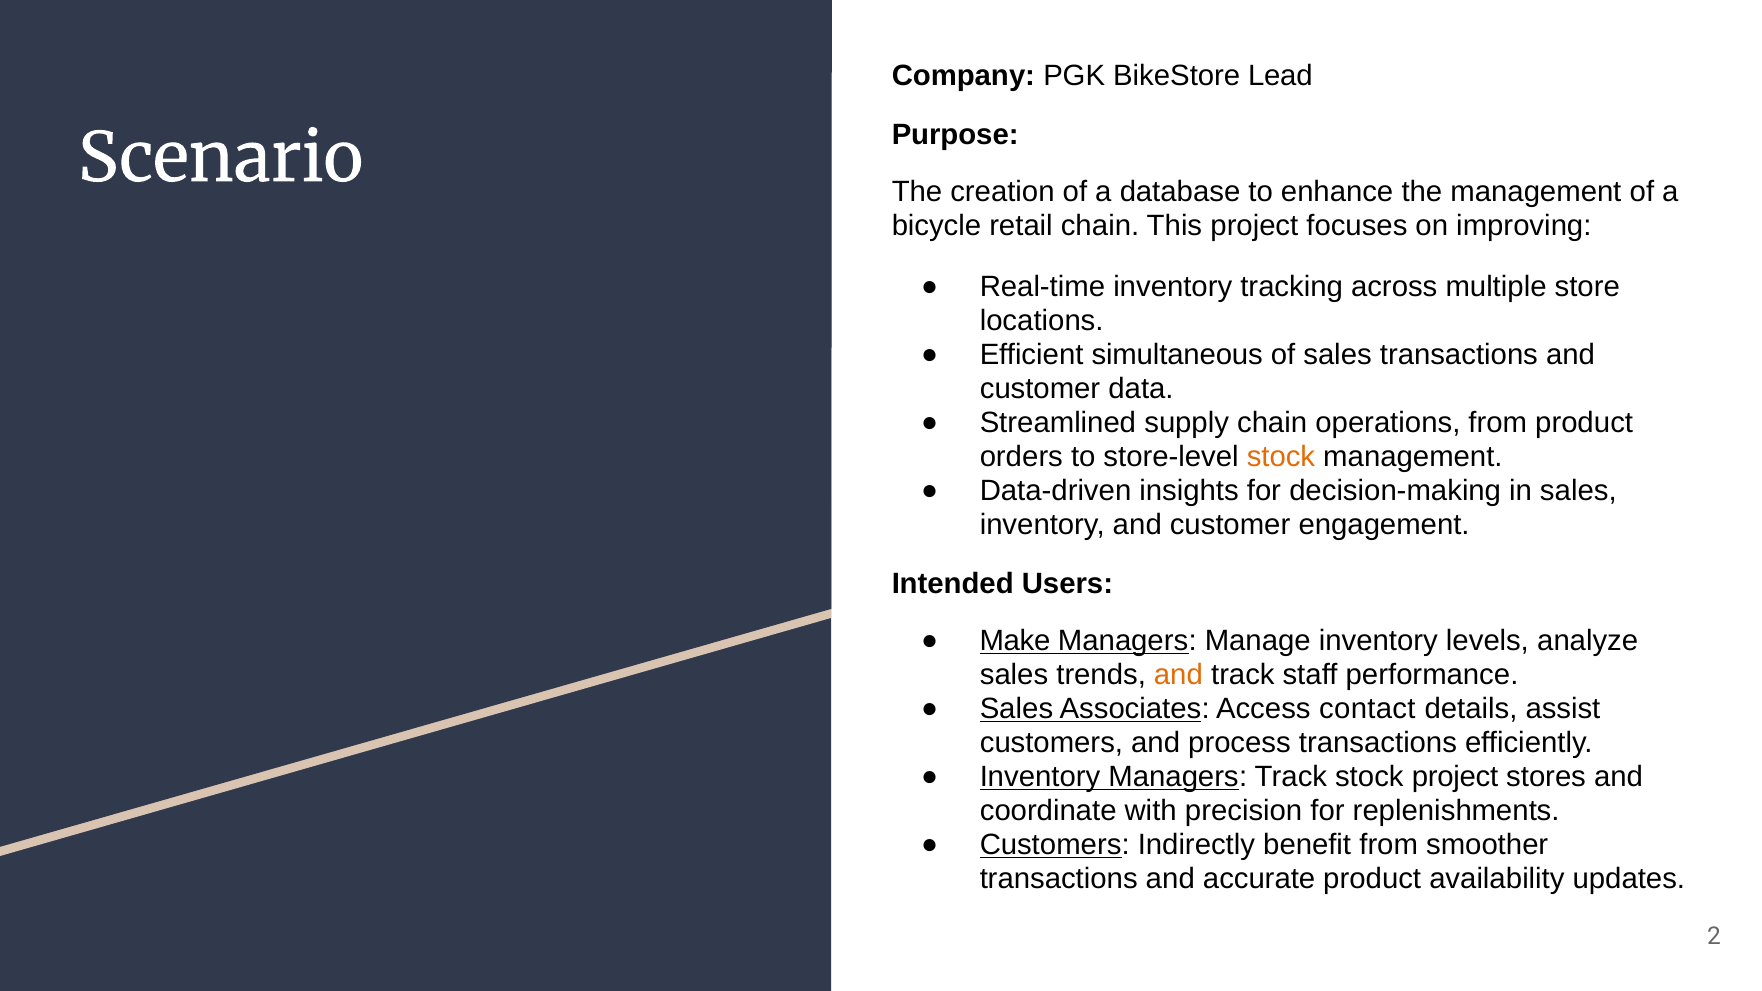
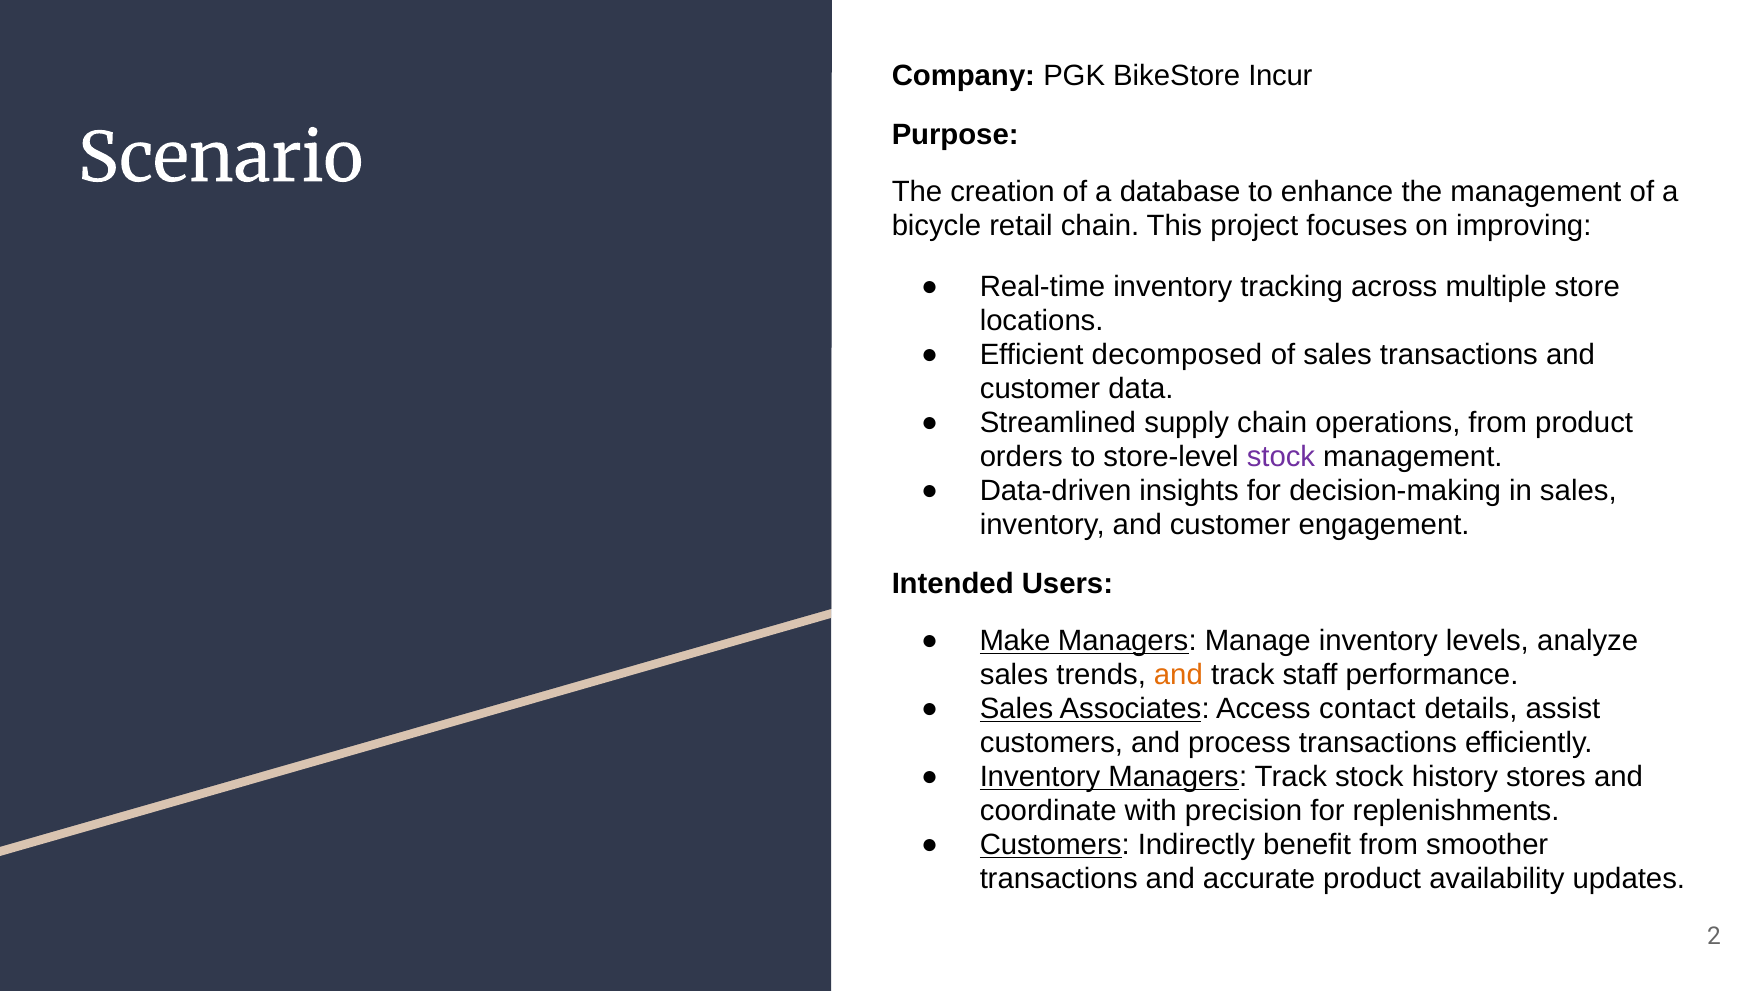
Lead: Lead -> Incur
simultaneous: simultaneous -> decomposed
stock at (1281, 456) colour: orange -> purple
stock project: project -> history
